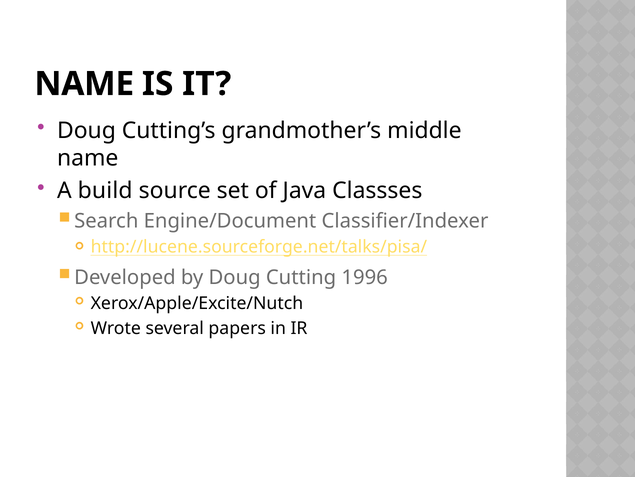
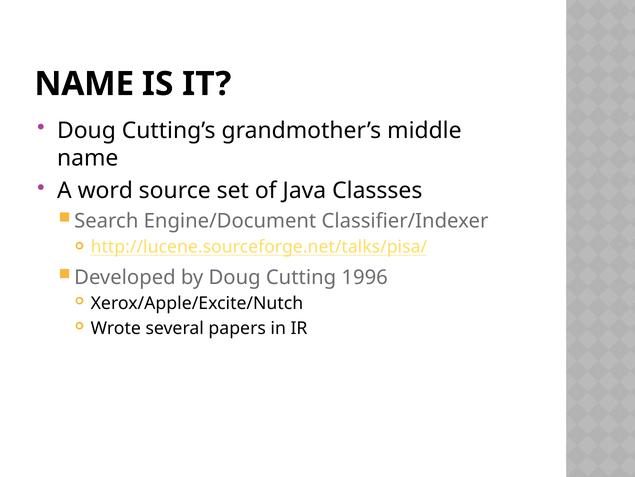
build: build -> word
